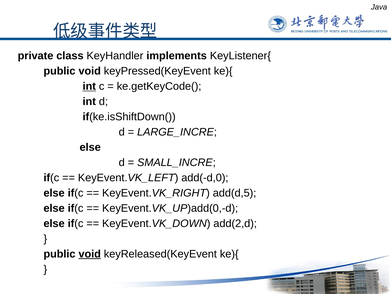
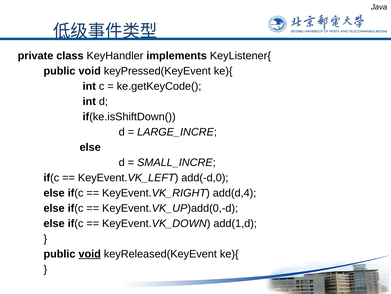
int at (89, 86) underline: present -> none
add(d,5: add(d,5 -> add(d,4
add(2,d: add(2,d -> add(1,d
